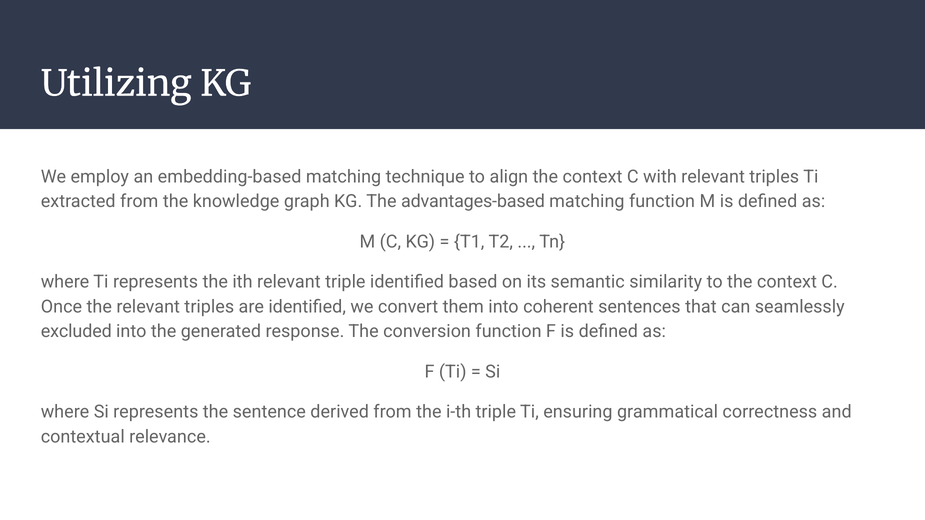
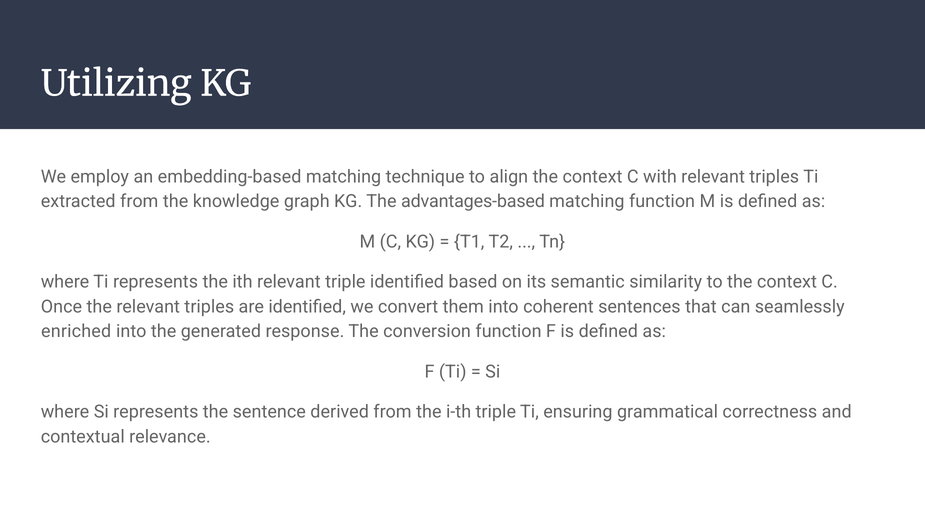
excluded: excluded -> enriched
